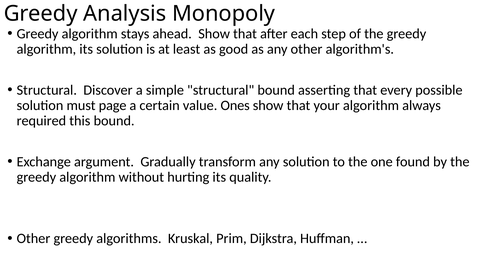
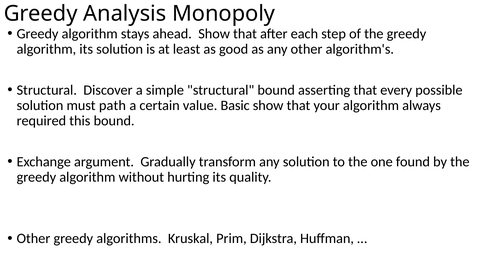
page: page -> path
Ones: Ones -> Basic
